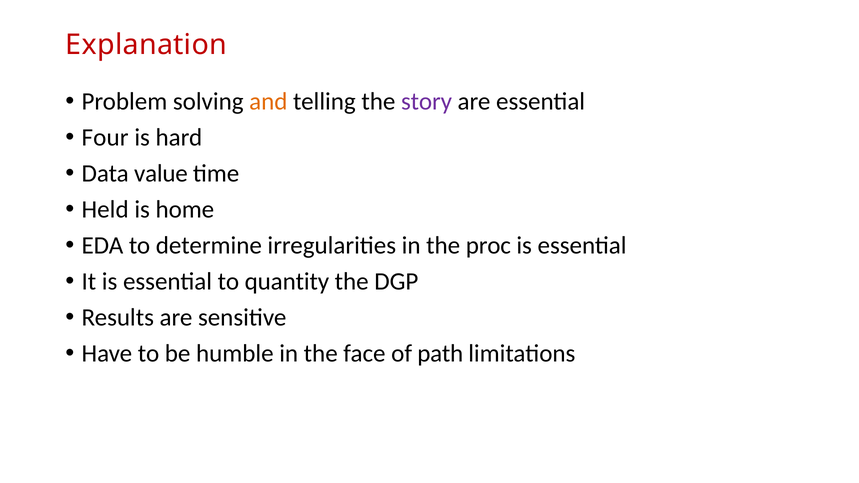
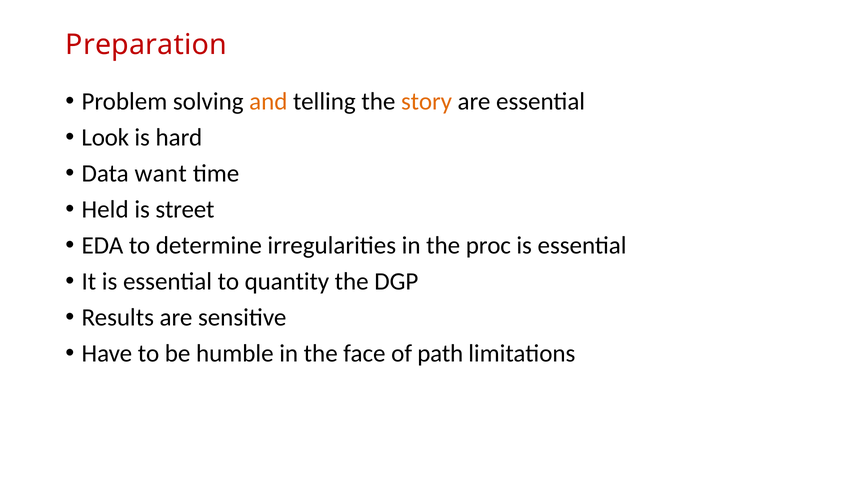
Explanation: Explanation -> Preparation
story colour: purple -> orange
Four: Four -> Look
value: value -> want
home: home -> street
